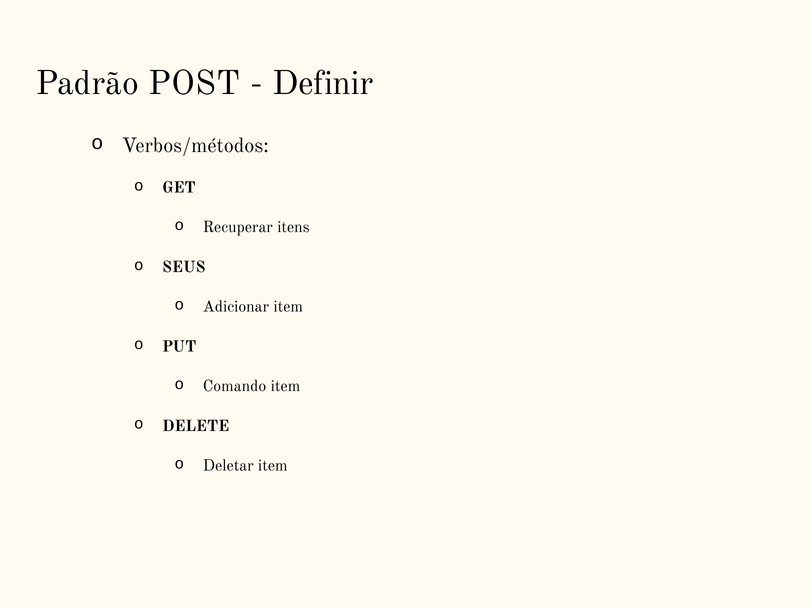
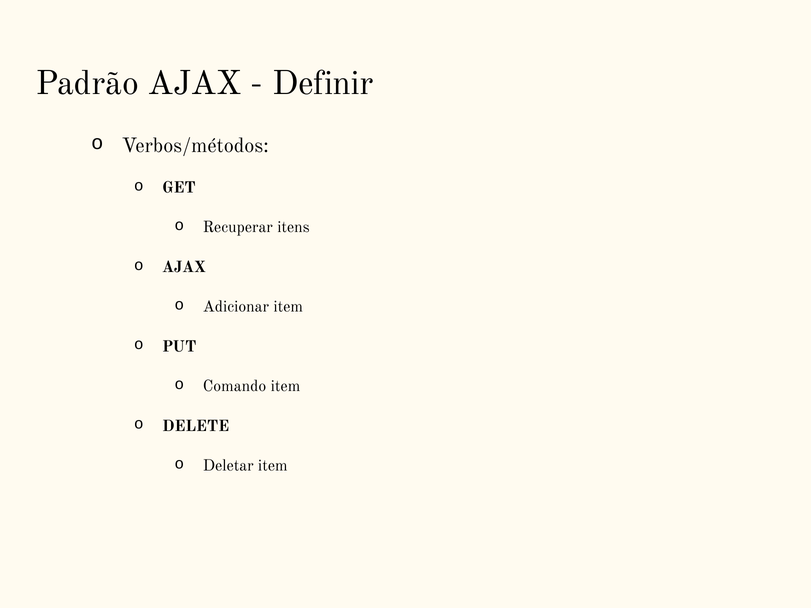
Padrão POST: POST -> AJAX
SEUS at (184, 267): SEUS -> AJAX
